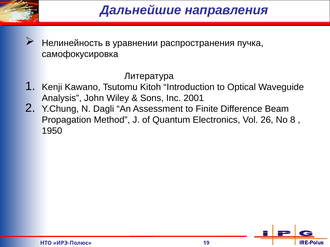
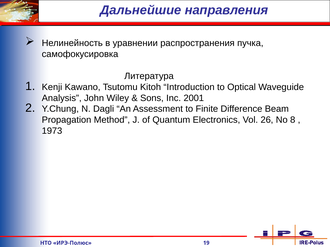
1950: 1950 -> 1973
